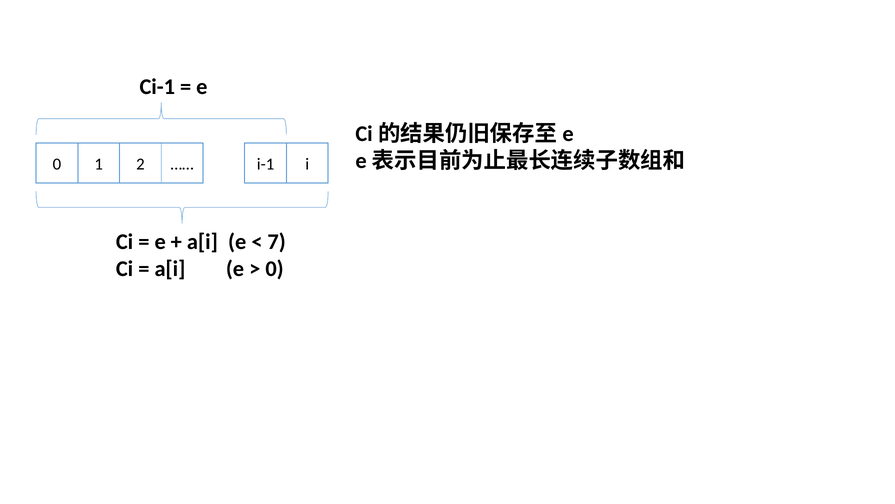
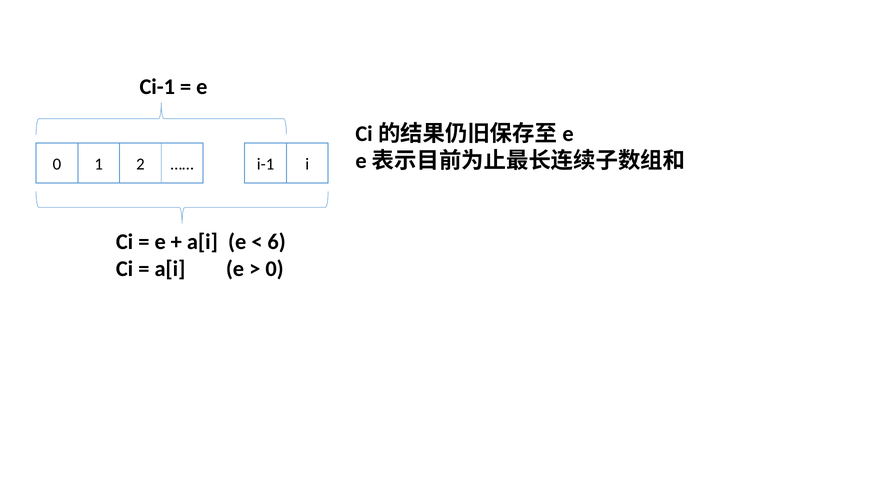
7: 7 -> 6
